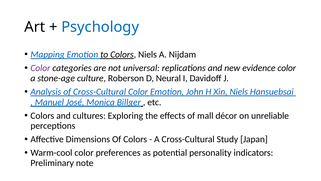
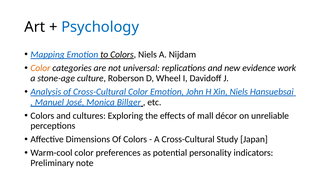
Color at (40, 68) colour: purple -> orange
evidence color: color -> work
Neural: Neural -> Wheel
